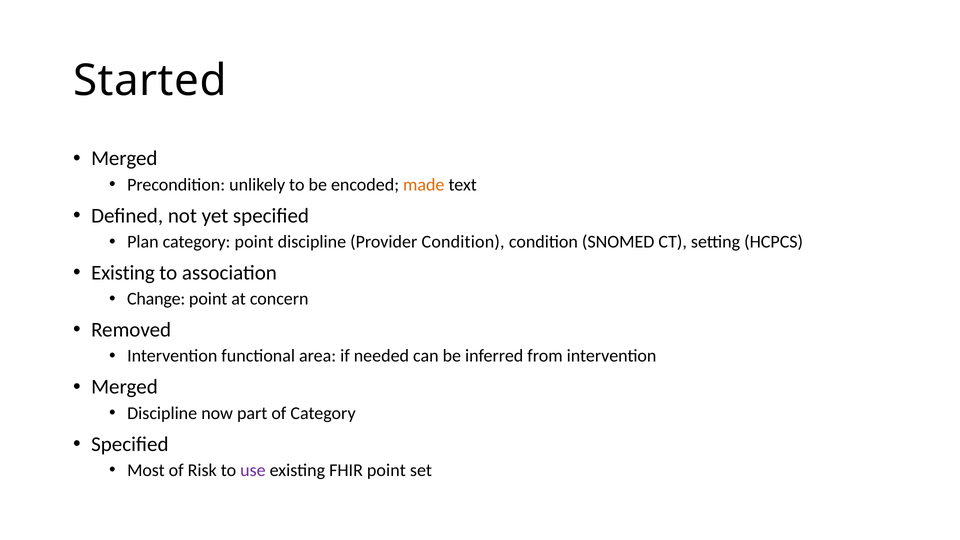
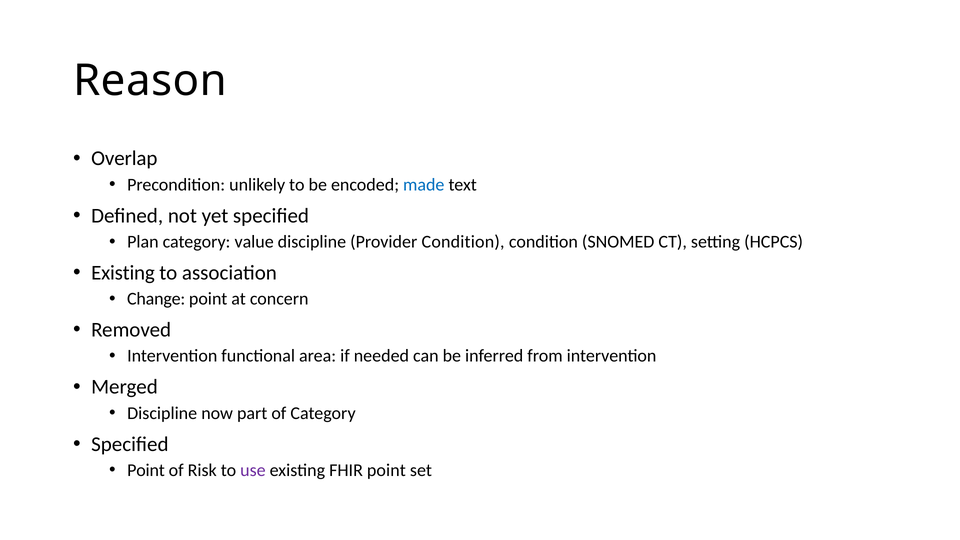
Started: Started -> Reason
Merged at (124, 159): Merged -> Overlap
made colour: orange -> blue
category point: point -> value
Most at (146, 470): Most -> Point
